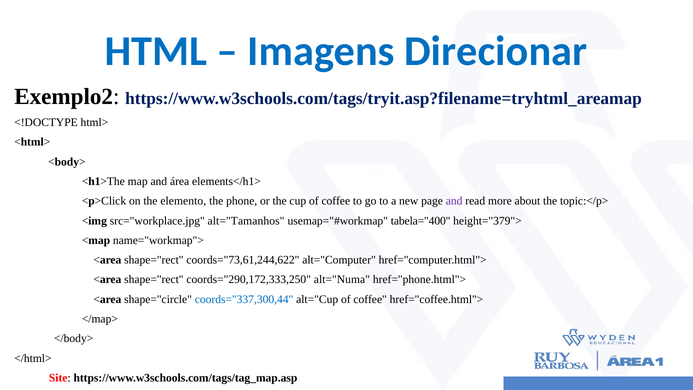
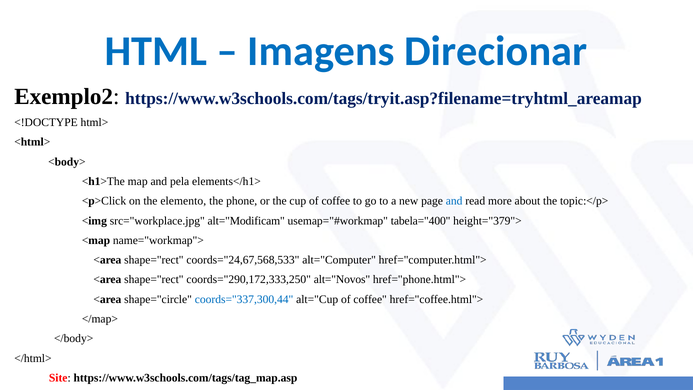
área: área -> pela
and at (454, 201) colour: purple -> blue
alt="Tamanhos: alt="Tamanhos -> alt="Modificam
coords="73,61,244,622: coords="73,61,244,622 -> coords="24,67,568,533
alt="Numa: alt="Numa -> alt="Novos
